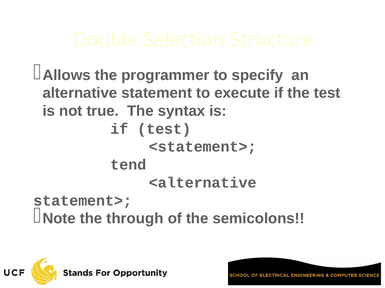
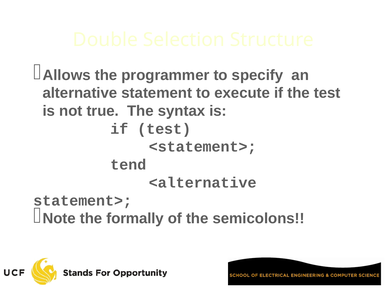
through: through -> formally
